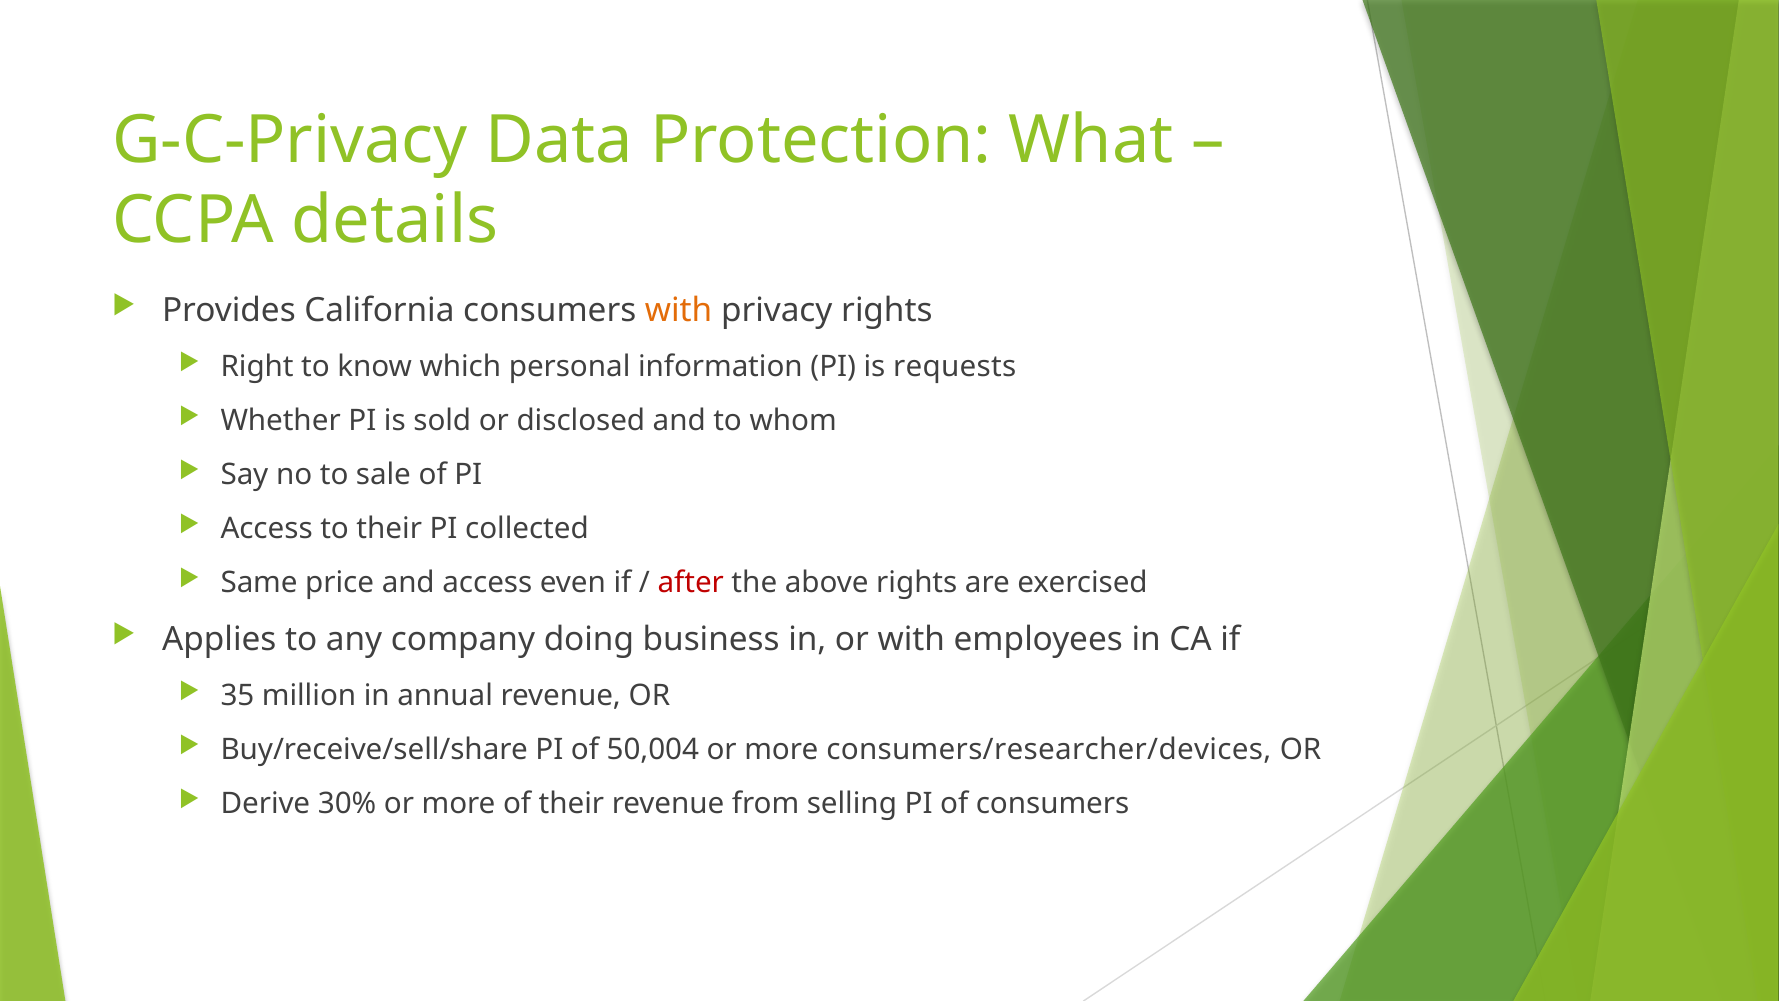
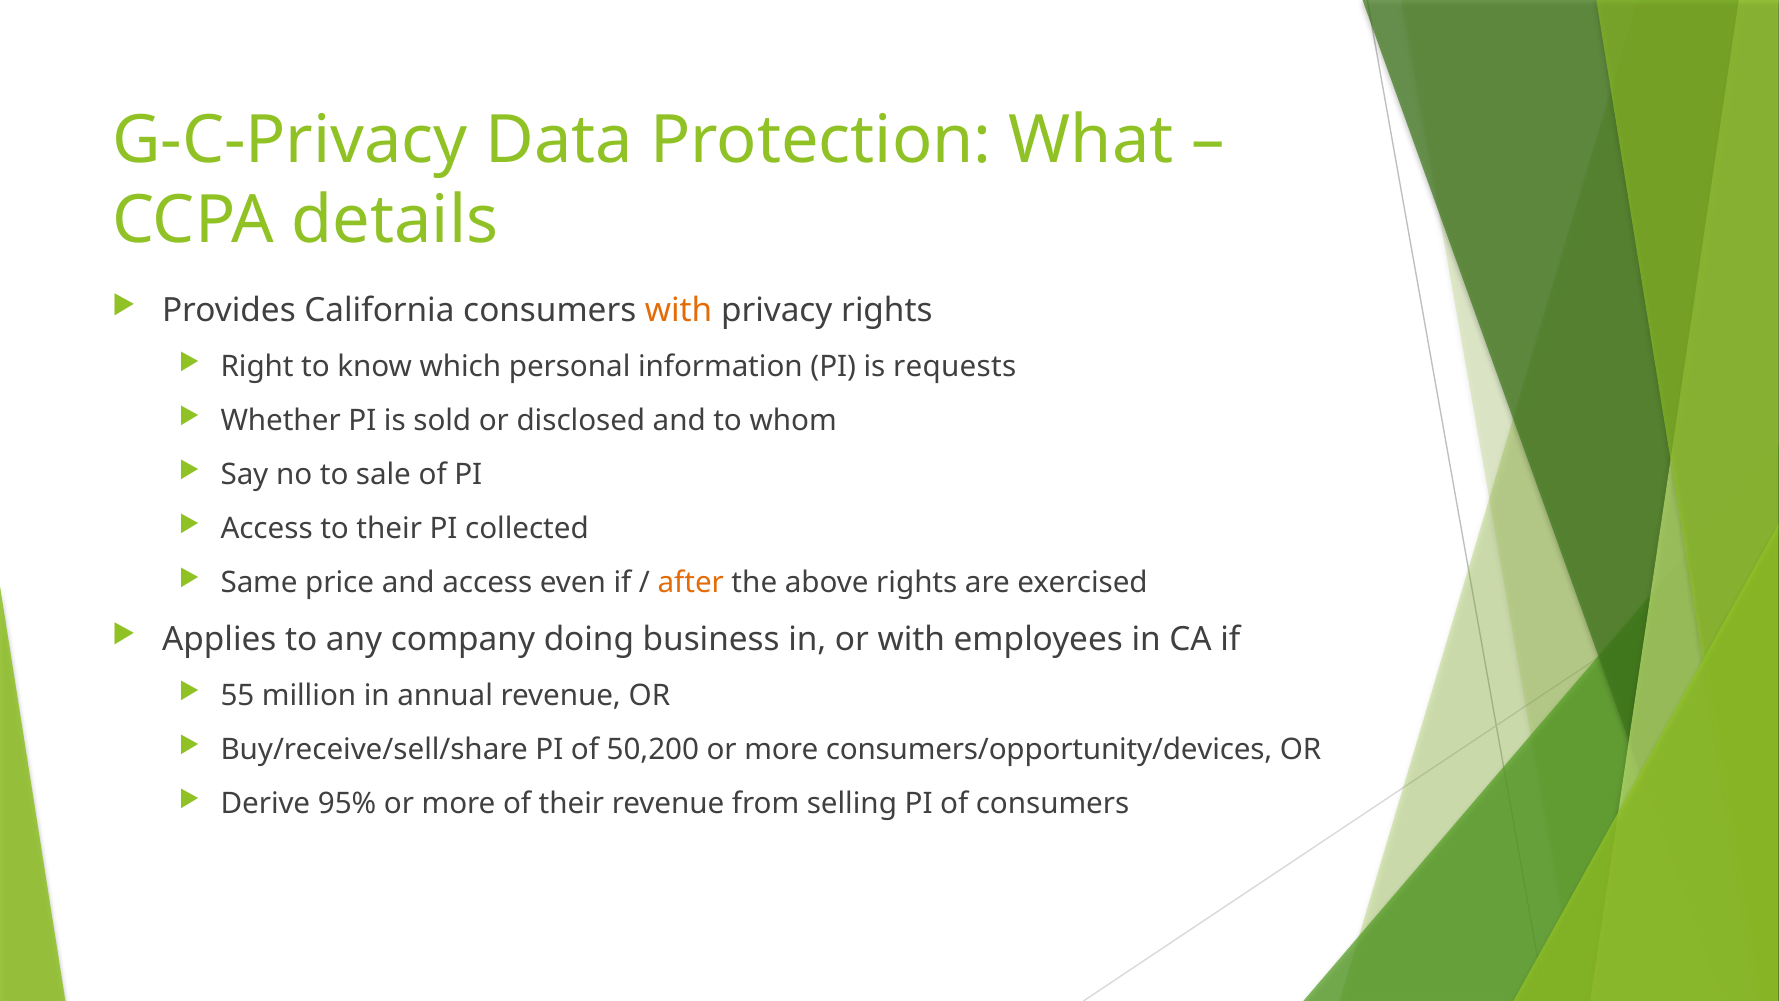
after colour: red -> orange
35: 35 -> 55
50,004: 50,004 -> 50,200
consumers/researcher/devices: consumers/researcher/devices -> consumers/opportunity/devices
30%: 30% -> 95%
